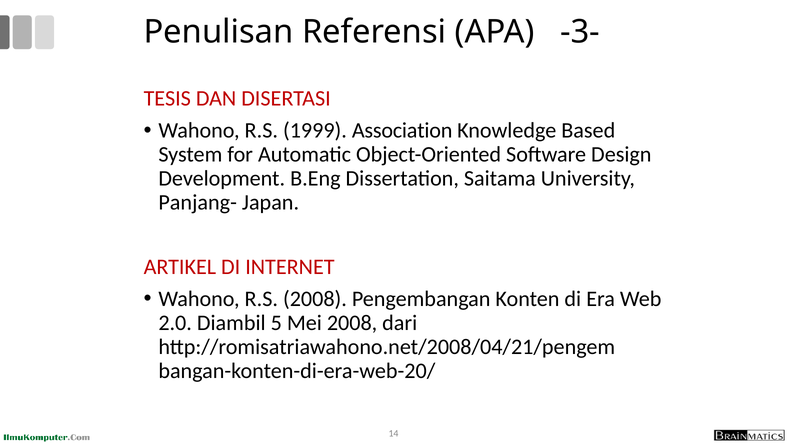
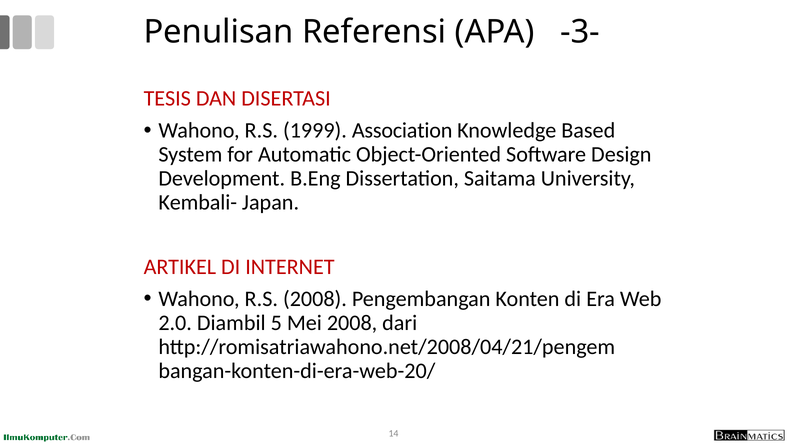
Panjang-: Panjang- -> Kembali-
